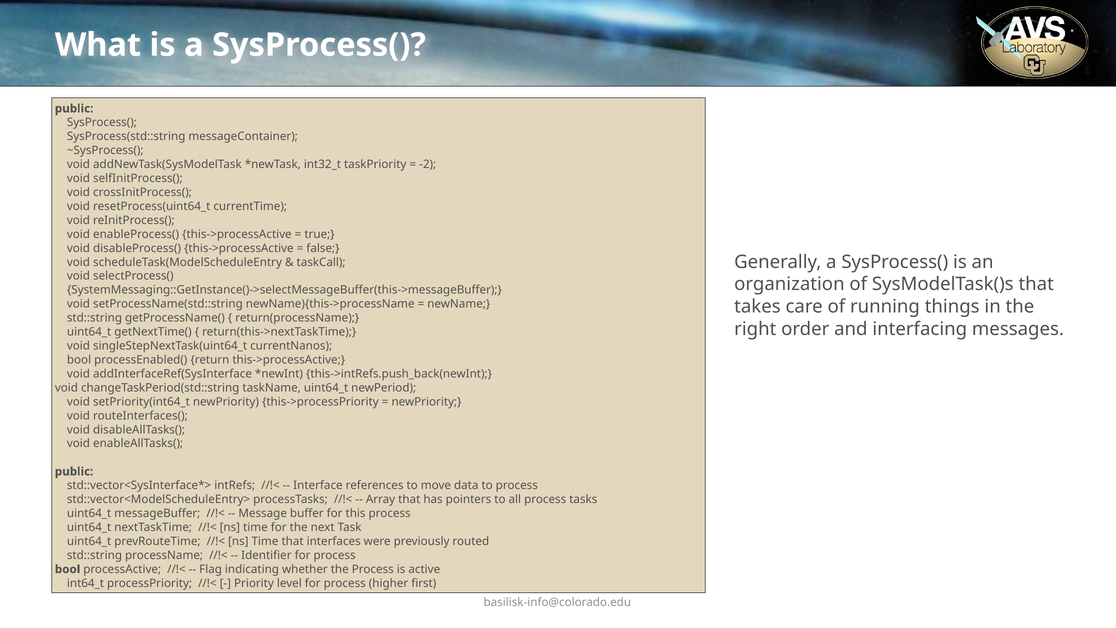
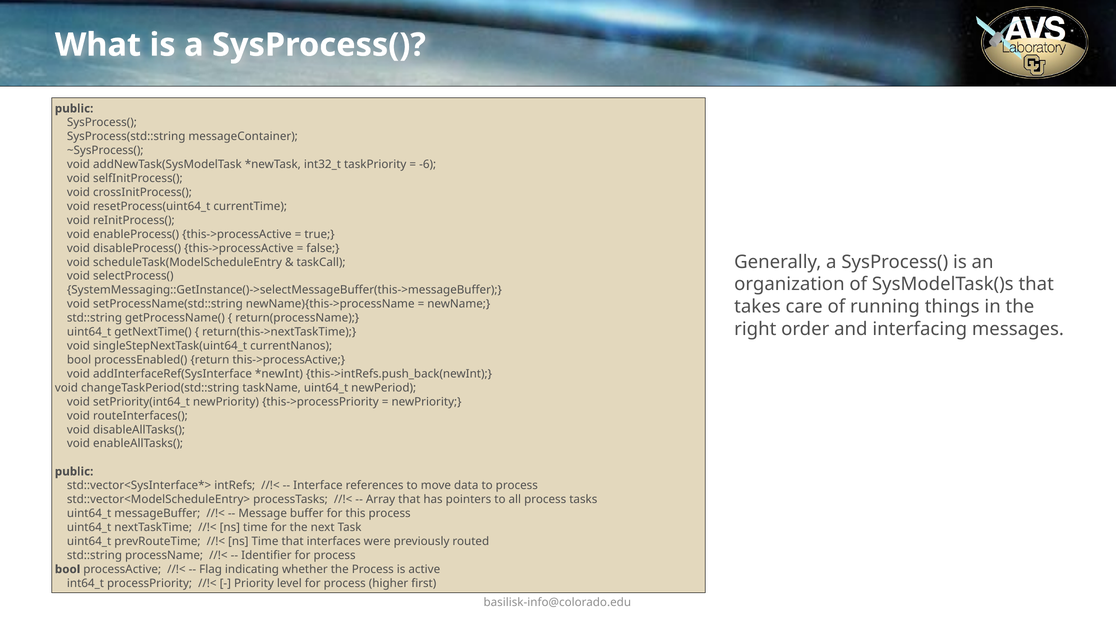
-2: -2 -> -6
